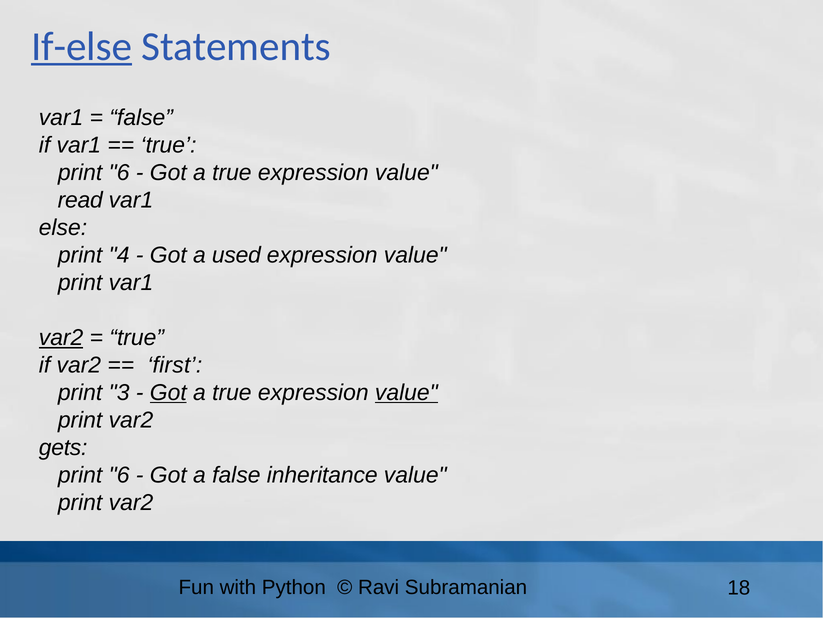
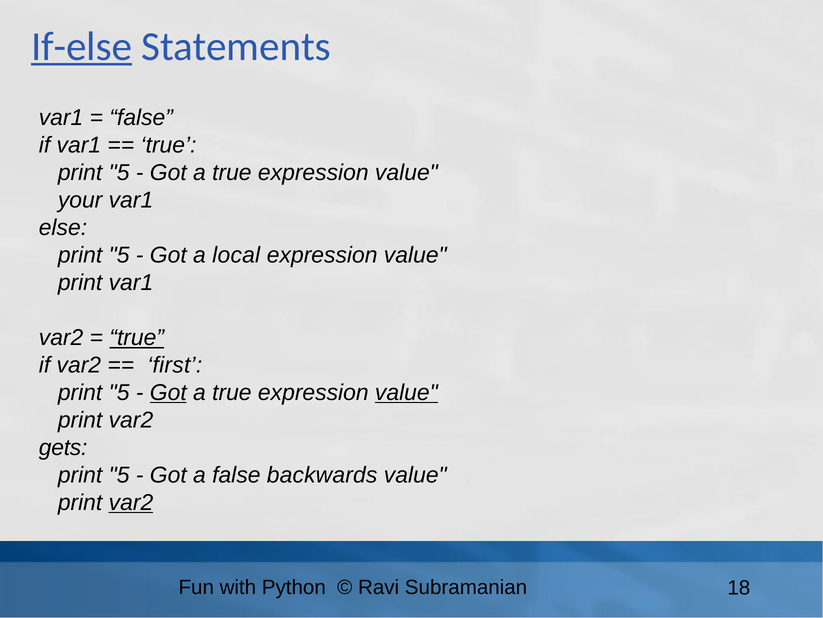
6 at (119, 173): 6 -> 5
read: read -> your
4 at (119, 255): 4 -> 5
used: used -> local
var2 at (61, 337) underline: present -> none
true at (137, 337) underline: none -> present
3 at (119, 392): 3 -> 5
6 at (119, 475): 6 -> 5
inheritance: inheritance -> backwards
var2 at (131, 502) underline: none -> present
